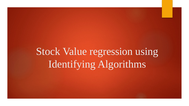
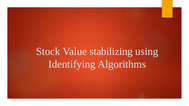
regression: regression -> stabilizing
